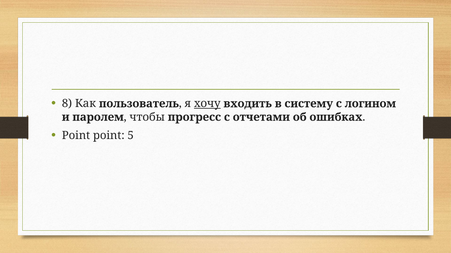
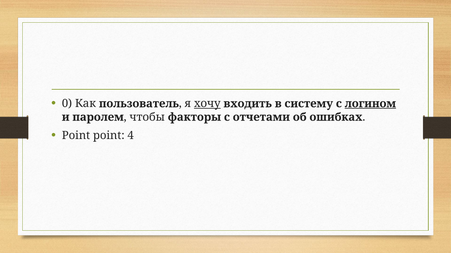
8: 8 -> 0
логином underline: none -> present
прогресс: прогресс -> факторы
5: 5 -> 4
